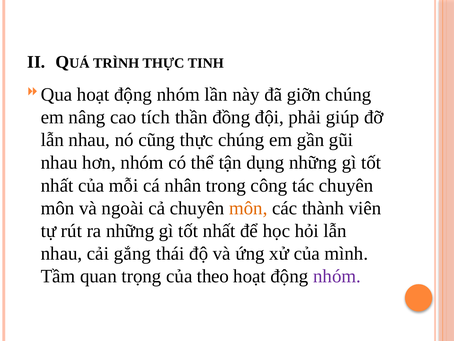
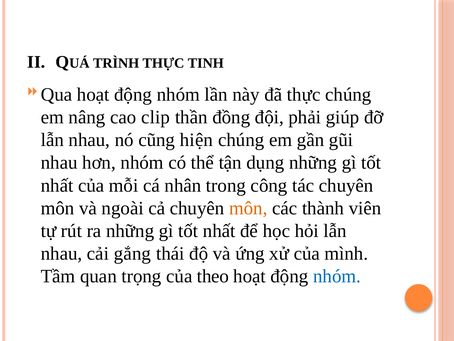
đã giỡn: giỡn -> thực
tích: tích -> clip
cũng thực: thực -> hiện
nhóm at (337, 276) colour: purple -> blue
